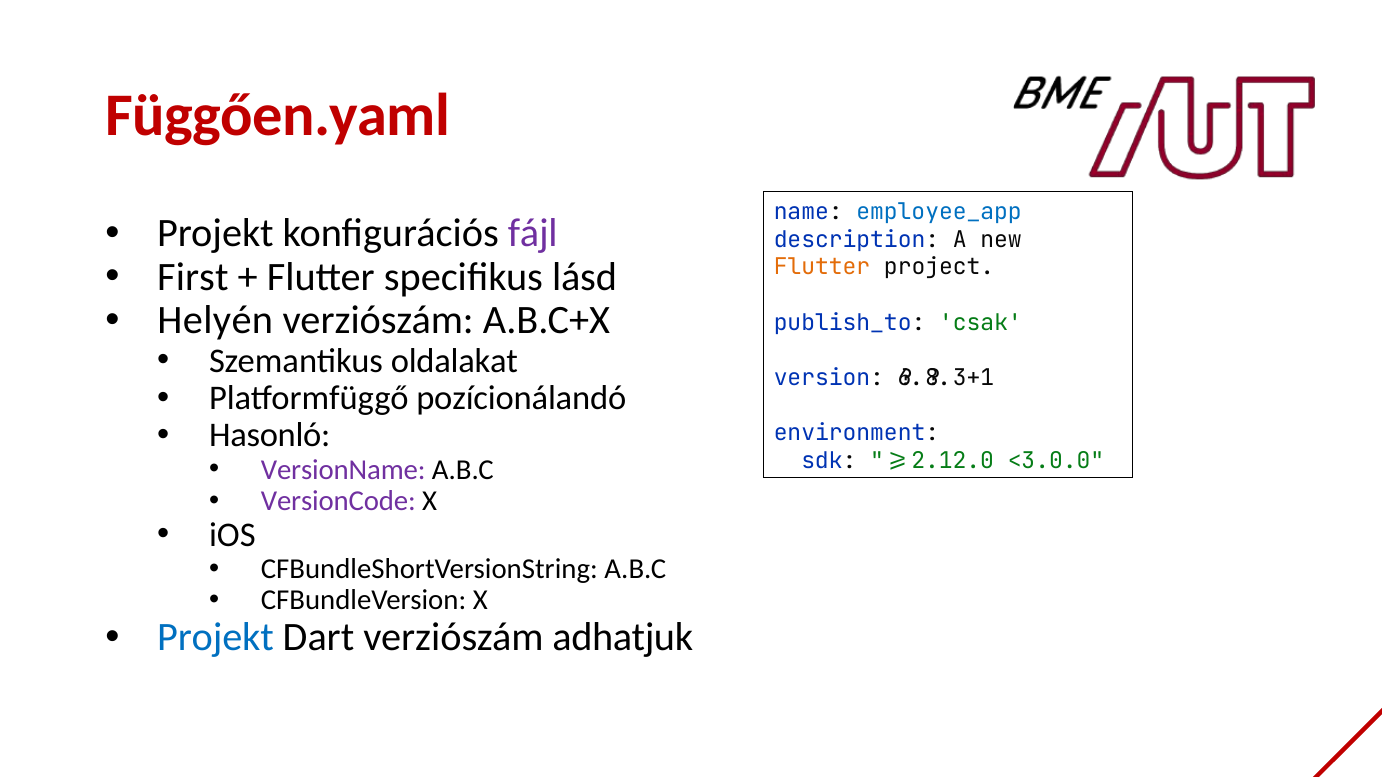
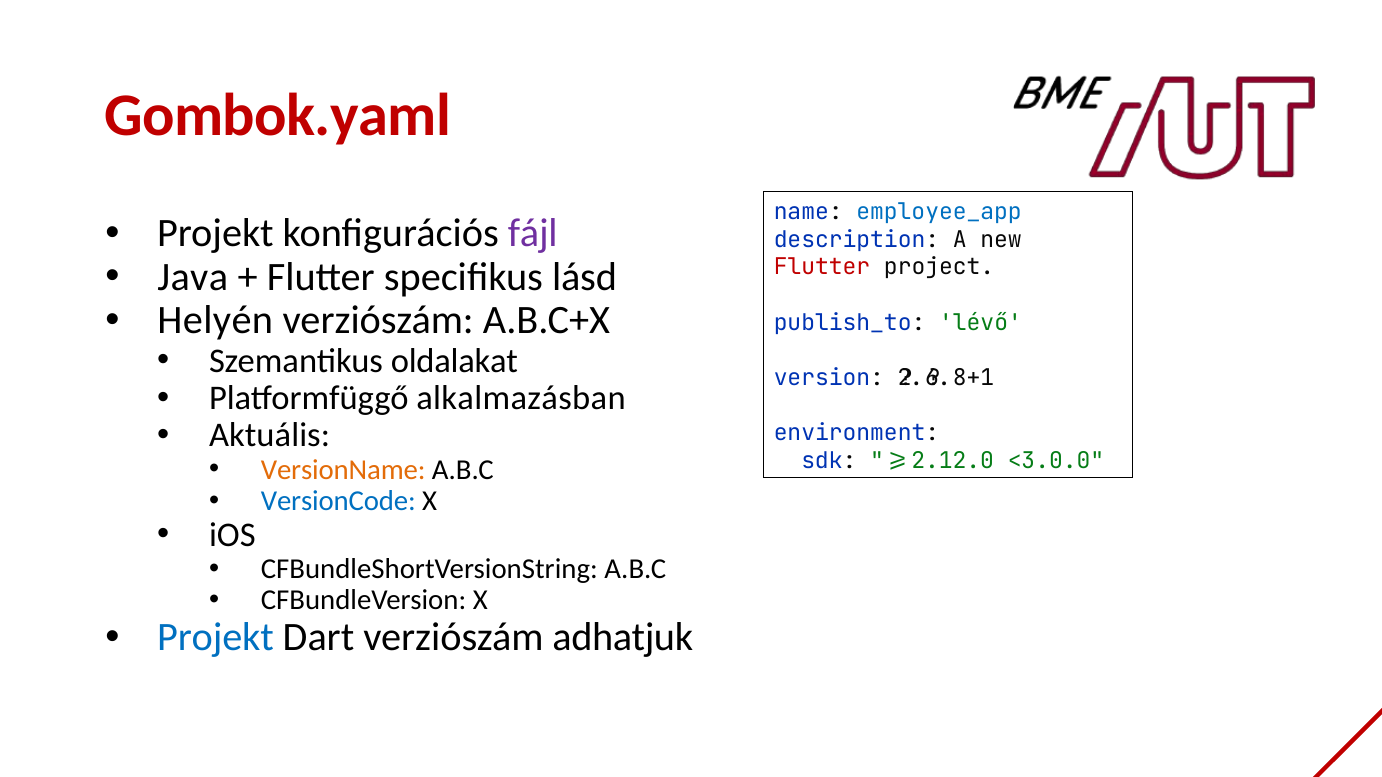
Függően.yaml: Függően.yaml -> Gombok.yaml
First: First -> Java
Flutter at (822, 267) colour: orange -> red
csak: csak -> lévő
6.8.3+1: 6.8.3+1 -> 2.6.8+1
pozícionálandó: pozícionálandó -> alkalmazásban
Hasonló: Hasonló -> Aktuális
VersionName colour: purple -> orange
VersionCode colour: purple -> blue
